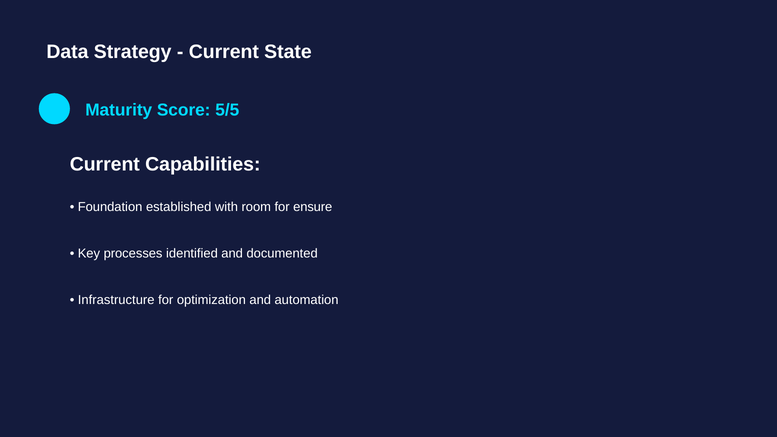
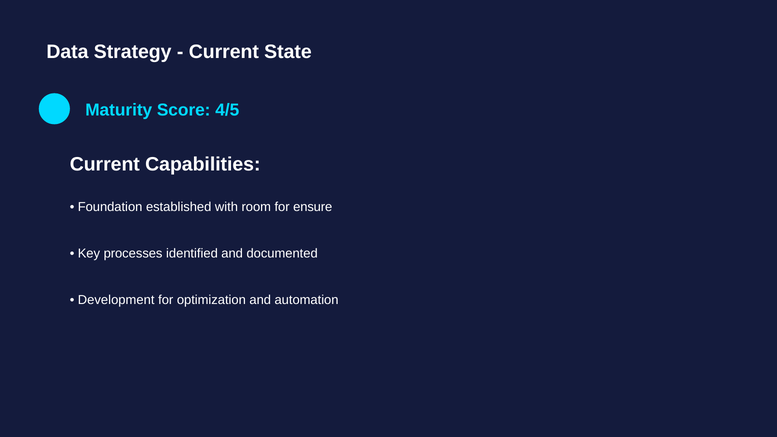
5/5: 5/5 -> 4/5
Infrastructure: Infrastructure -> Development
